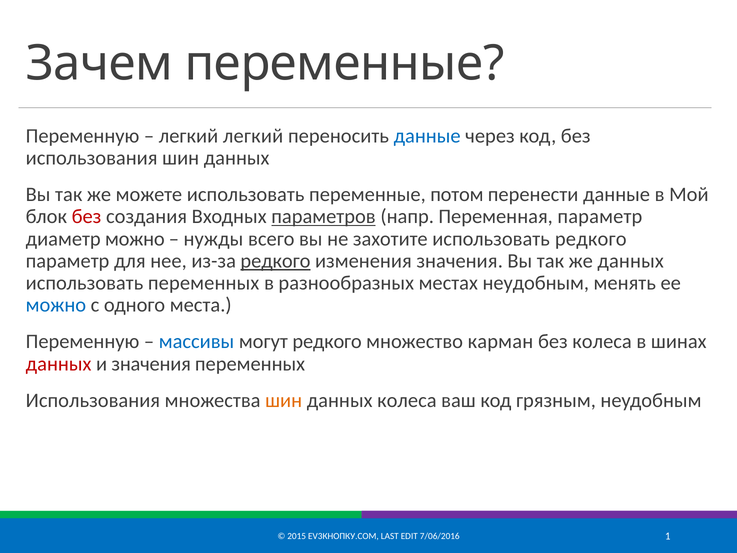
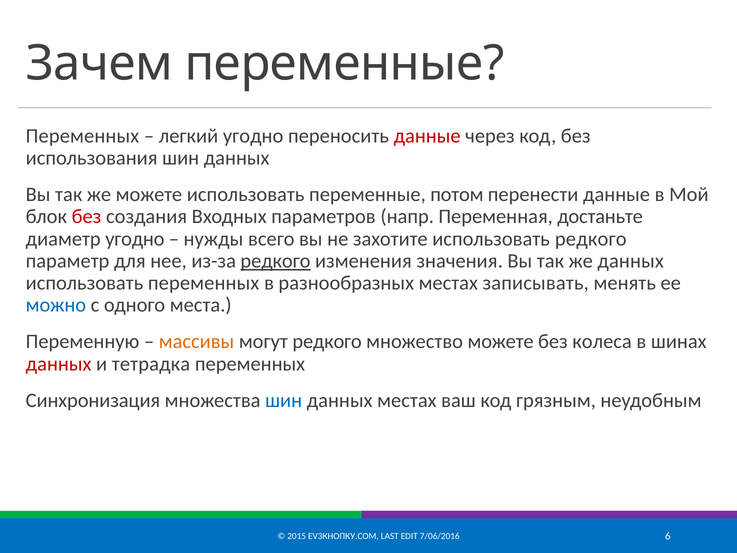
Переменную at (83, 136): Переменную -> Переменных
легкий легкий: легкий -> угодно
данные at (427, 136) colour: blue -> red
параметров underline: present -> none
Переменная параметр: параметр -> достаньте
диаметр можно: можно -> угодно
местах неудобным: неудобным -> записывать
массивы colour: blue -> orange
множество карман: карман -> можете
и значения: значения -> тетрадка
Использования at (93, 400): Использования -> Синхронизация
шин at (284, 400) colour: orange -> blue
данных колеса: колеса -> местах
1: 1 -> 6
